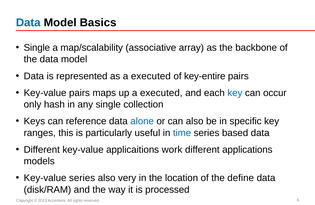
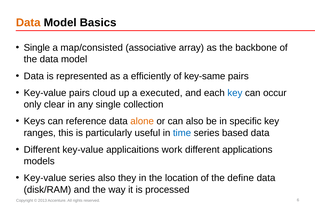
Data at (28, 23) colour: blue -> orange
map/scalability: map/scalability -> map/consisted
as a executed: executed -> efficiently
key-entire: key-entire -> key-same
maps: maps -> cloud
hash: hash -> clear
alone colour: blue -> orange
very: very -> they
